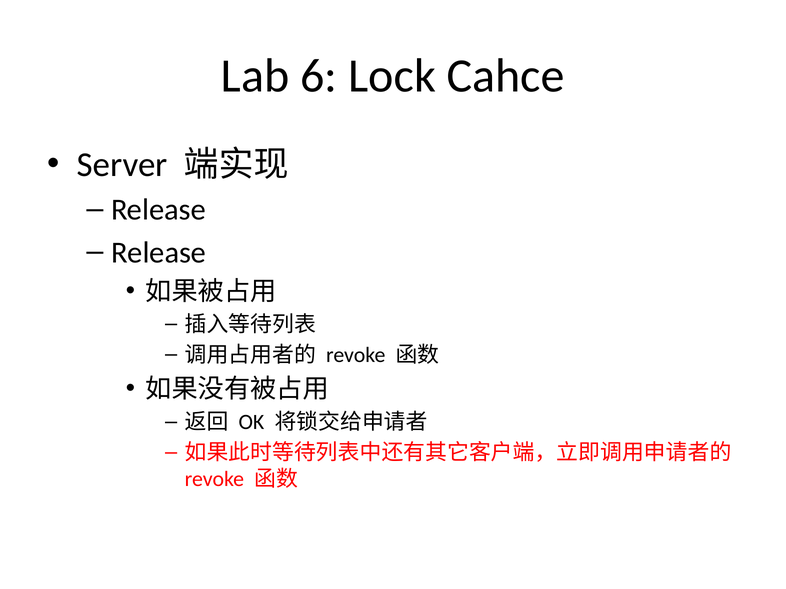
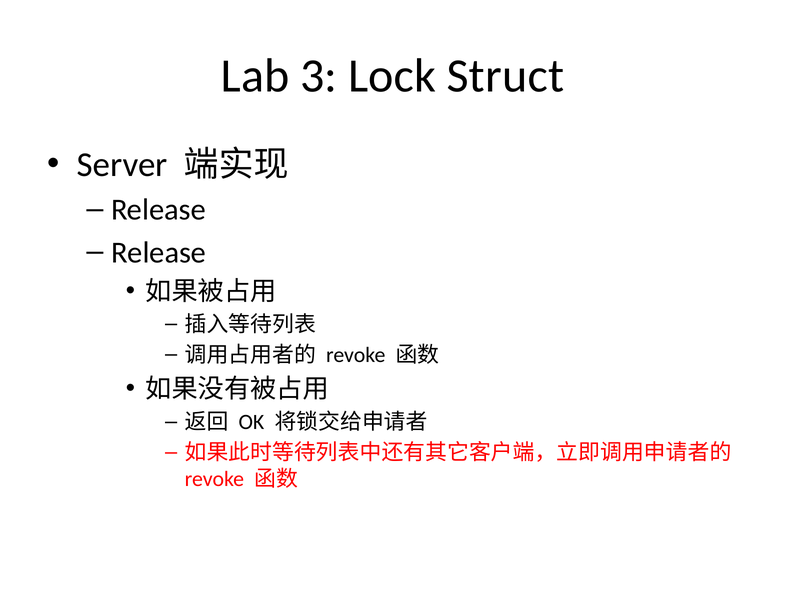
6: 6 -> 3
Cahce: Cahce -> Struct
